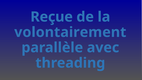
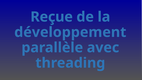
volontairement: volontairement -> développement
